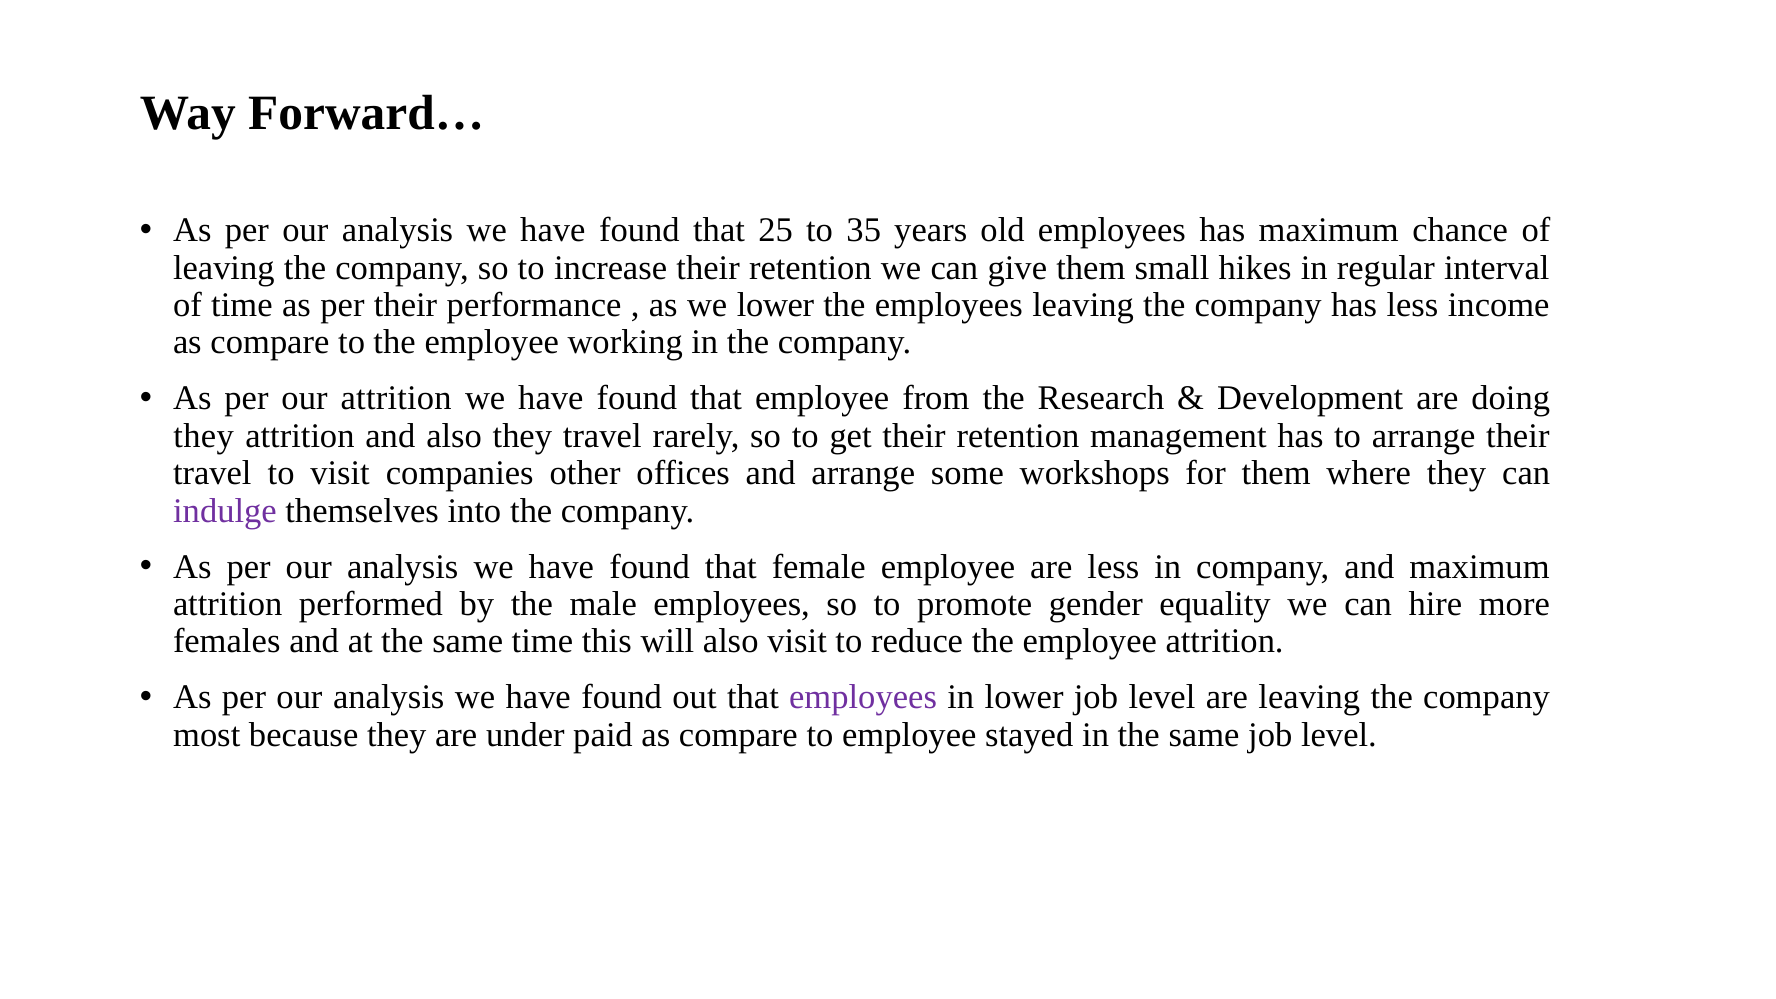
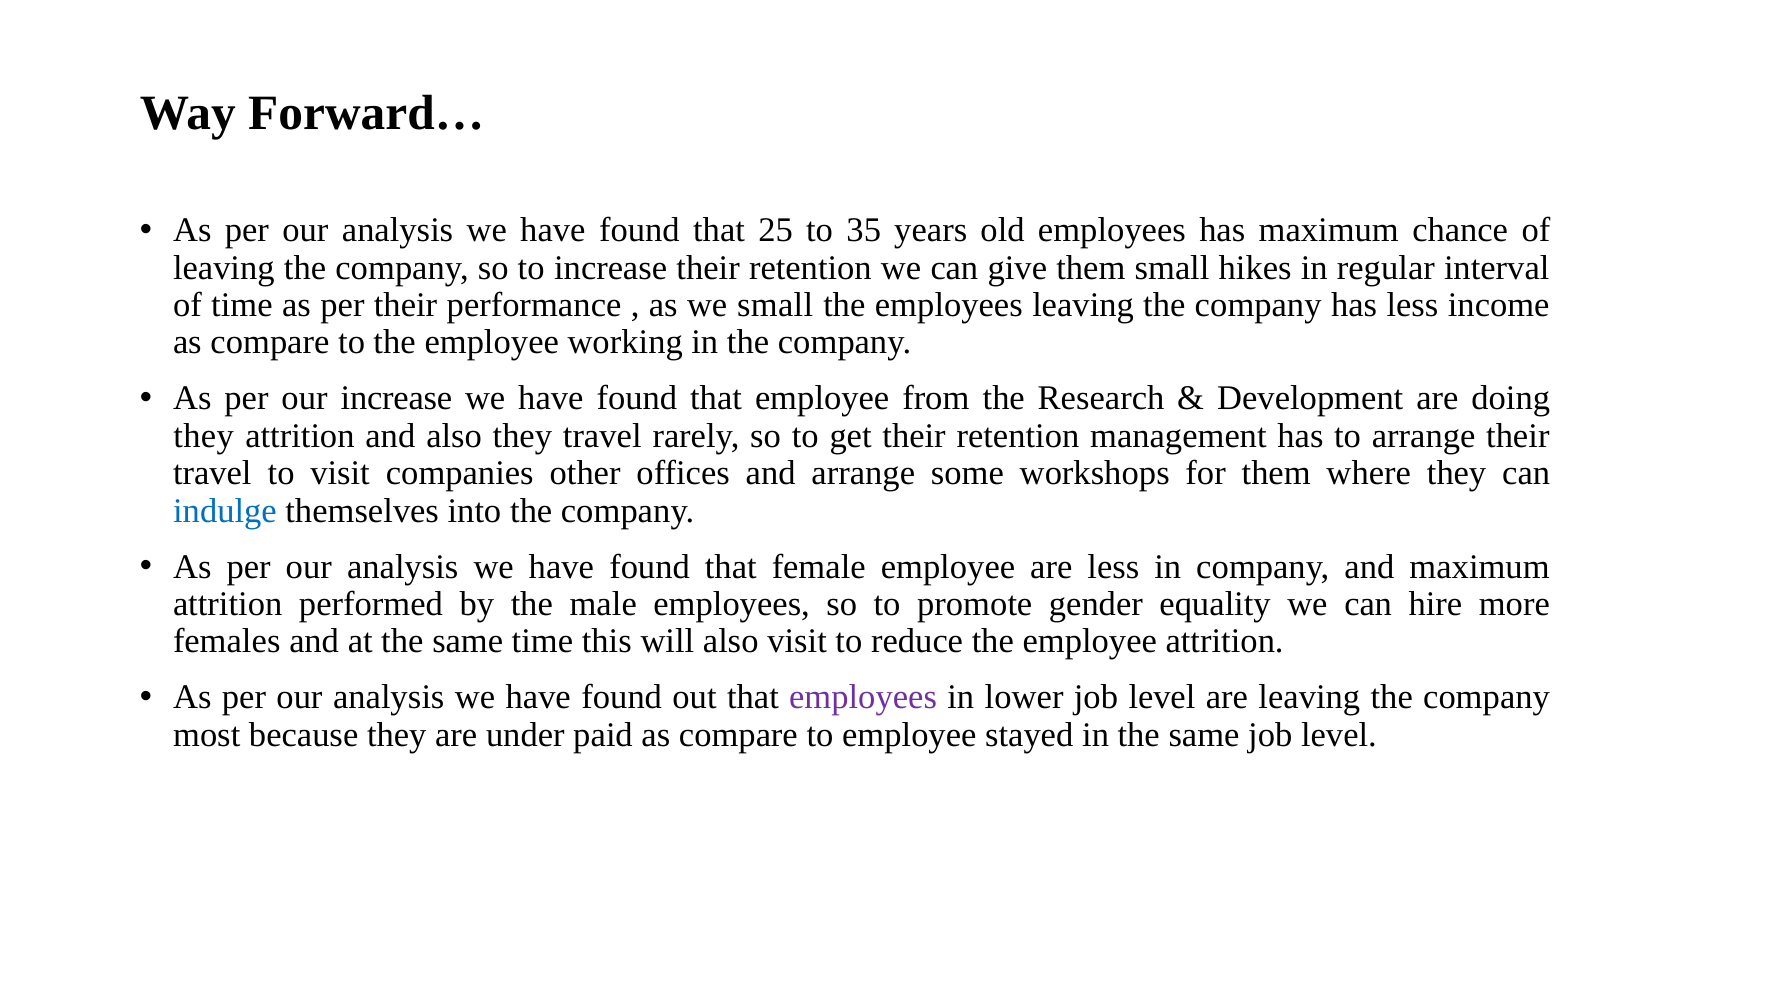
we lower: lower -> small
our attrition: attrition -> increase
indulge colour: purple -> blue
